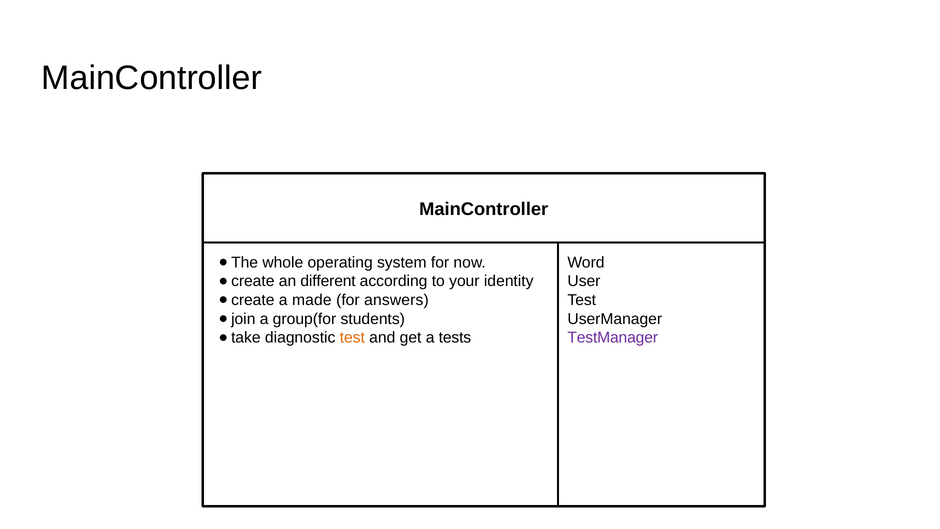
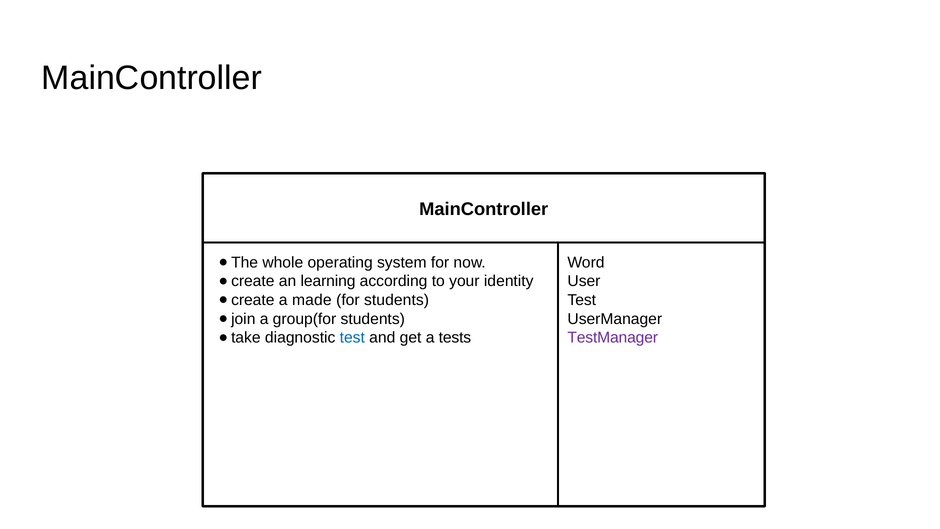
different: different -> learning
for answers: answers -> students
test at (352, 338) colour: orange -> blue
